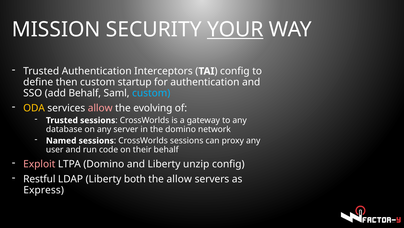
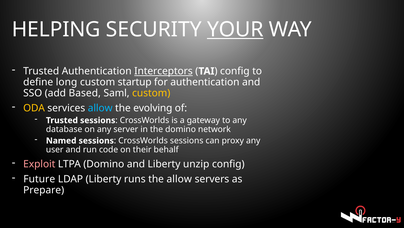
MISSION: MISSION -> HELPING
Interceptors underline: none -> present
then: then -> long
add Behalf: Behalf -> Based
custom at (151, 93) colour: light blue -> yellow
allow at (100, 108) colour: pink -> light blue
Restful: Restful -> Future
both: both -> runs
Express: Express -> Prepare
